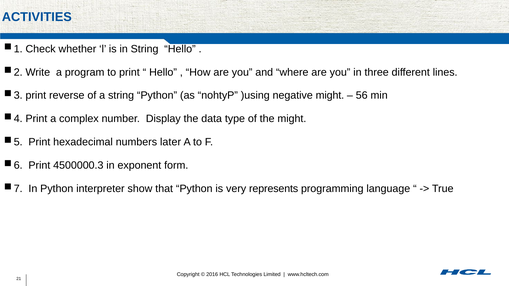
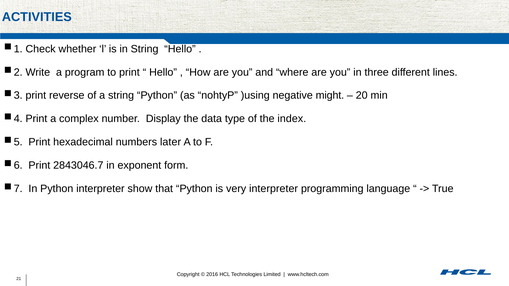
56: 56 -> 20
the might: might -> index
4500000.3: 4500000.3 -> 2843046.7
very represents: represents -> interpreter
